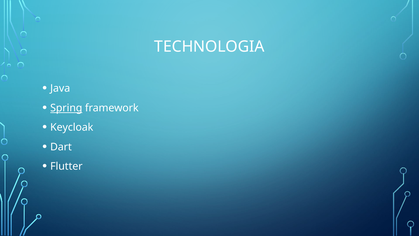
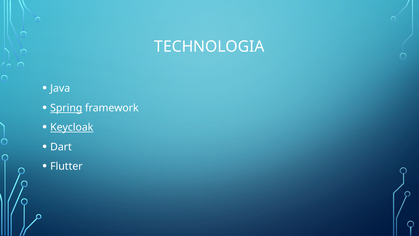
Keycloak underline: none -> present
